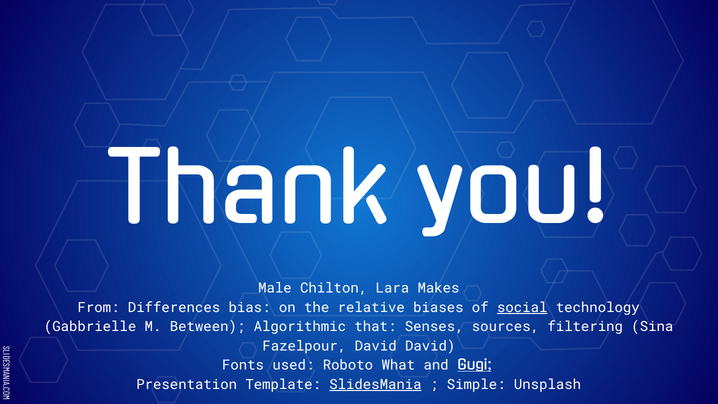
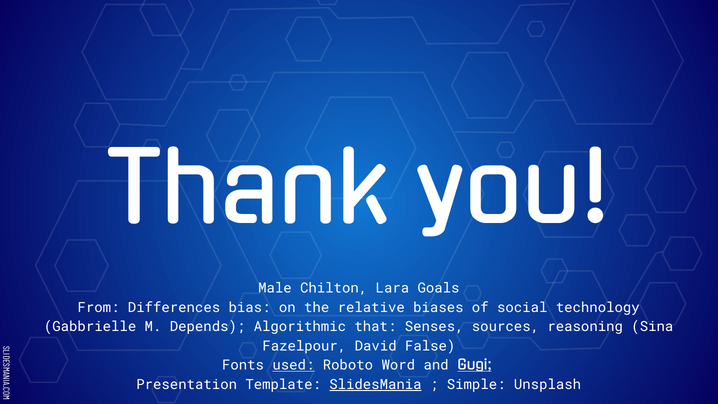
Makes: Makes -> Goals
social underline: present -> none
Between: Between -> Depends
filtering: filtering -> reasoning
David David: David -> False
used underline: none -> present
What: What -> Word
